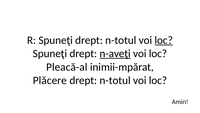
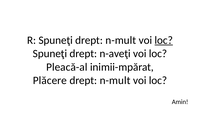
Spuneţi drept n-totul: n-totul -> n-mult
n-aveţi underline: present -> none
n-totul at (115, 80): n-totul -> n-mult
